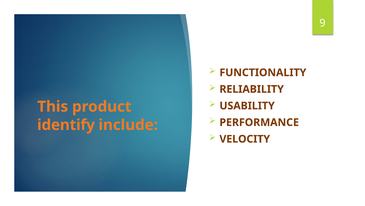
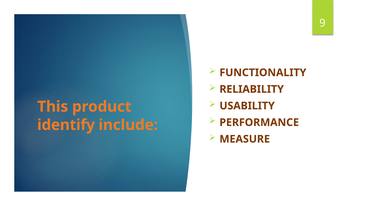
VELOCITY: VELOCITY -> MEASURE
